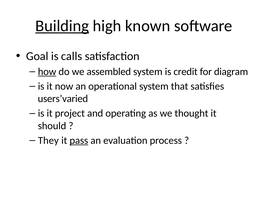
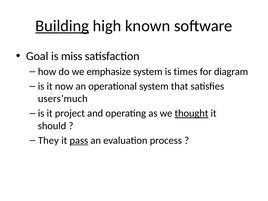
calls: calls -> miss
how underline: present -> none
assembled: assembled -> emphasize
credit: credit -> times
users’varied: users’varied -> users’much
thought underline: none -> present
